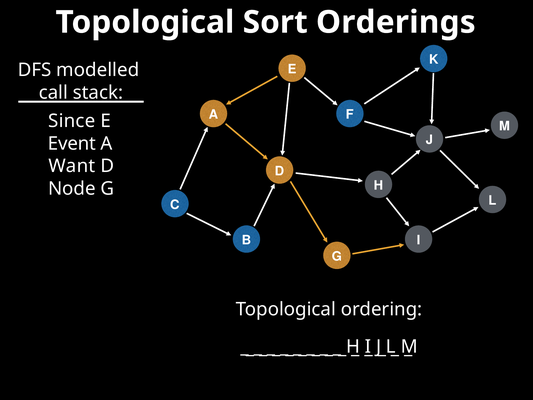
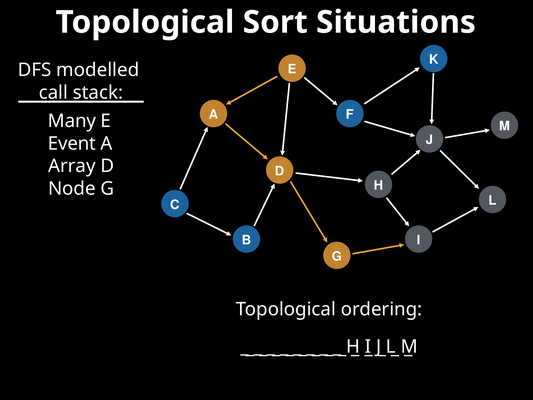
Orderings: Orderings -> Situations
Since: Since -> Many
Want: Want -> Array
